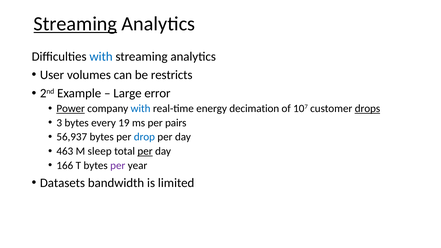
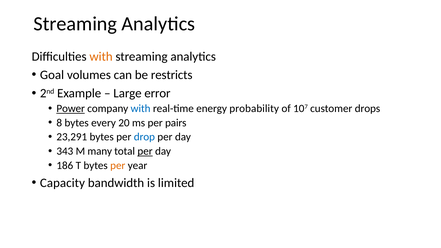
Streaming at (75, 24) underline: present -> none
with at (101, 56) colour: blue -> orange
User: User -> Goal
decimation: decimation -> probability
drops underline: present -> none
3: 3 -> 8
19: 19 -> 20
56,937: 56,937 -> 23,291
463: 463 -> 343
sleep: sleep -> many
166: 166 -> 186
per at (118, 165) colour: purple -> orange
Datasets: Datasets -> Capacity
